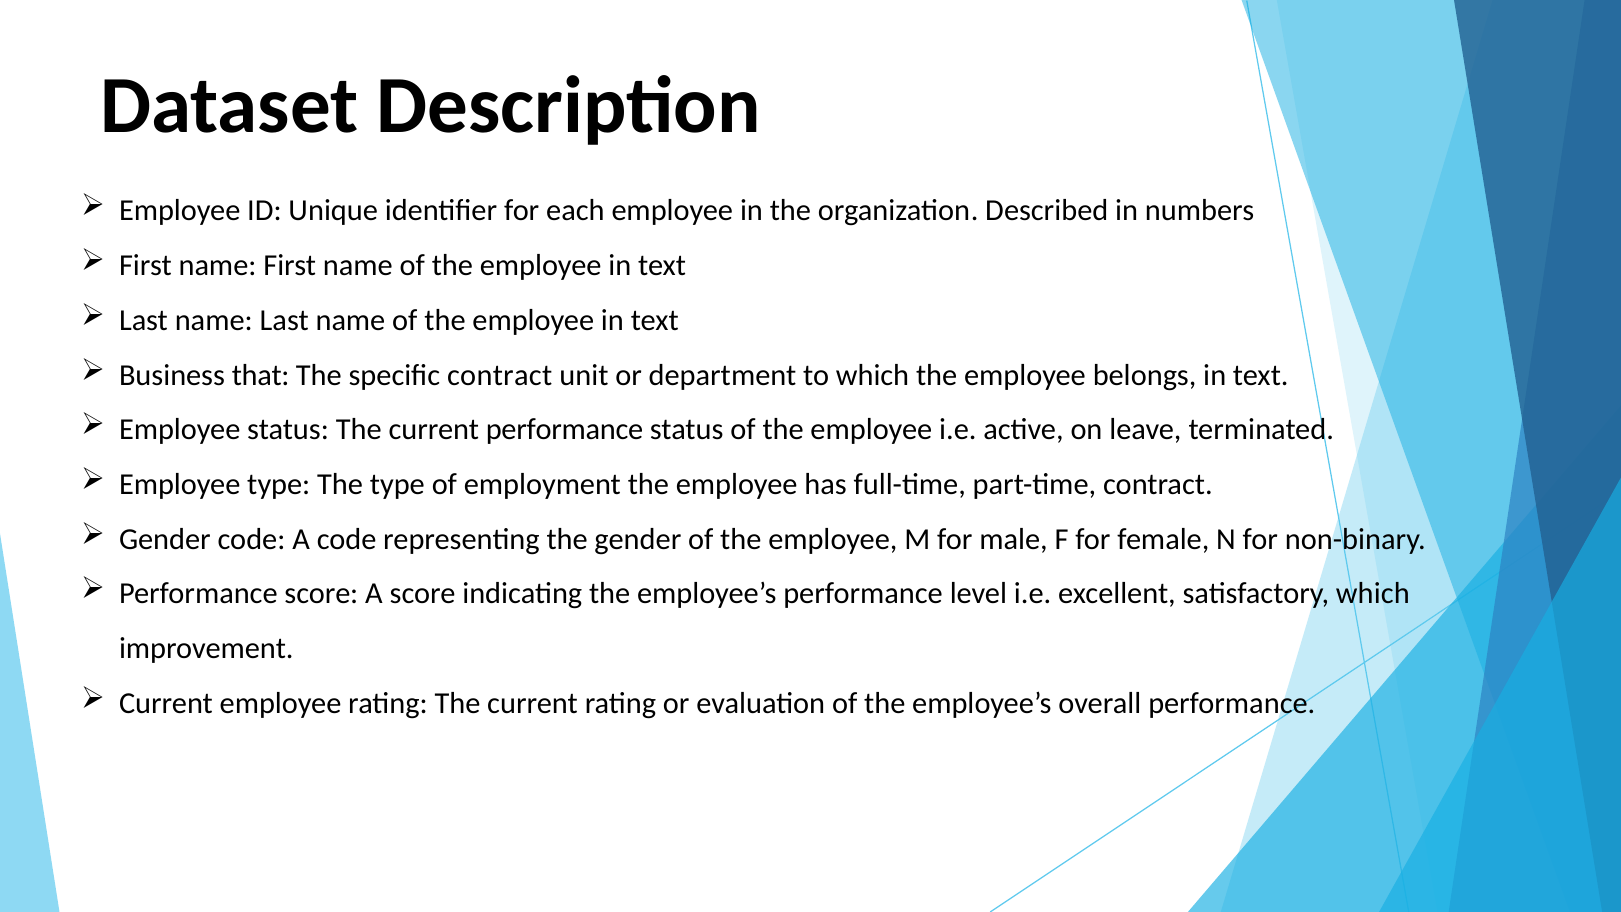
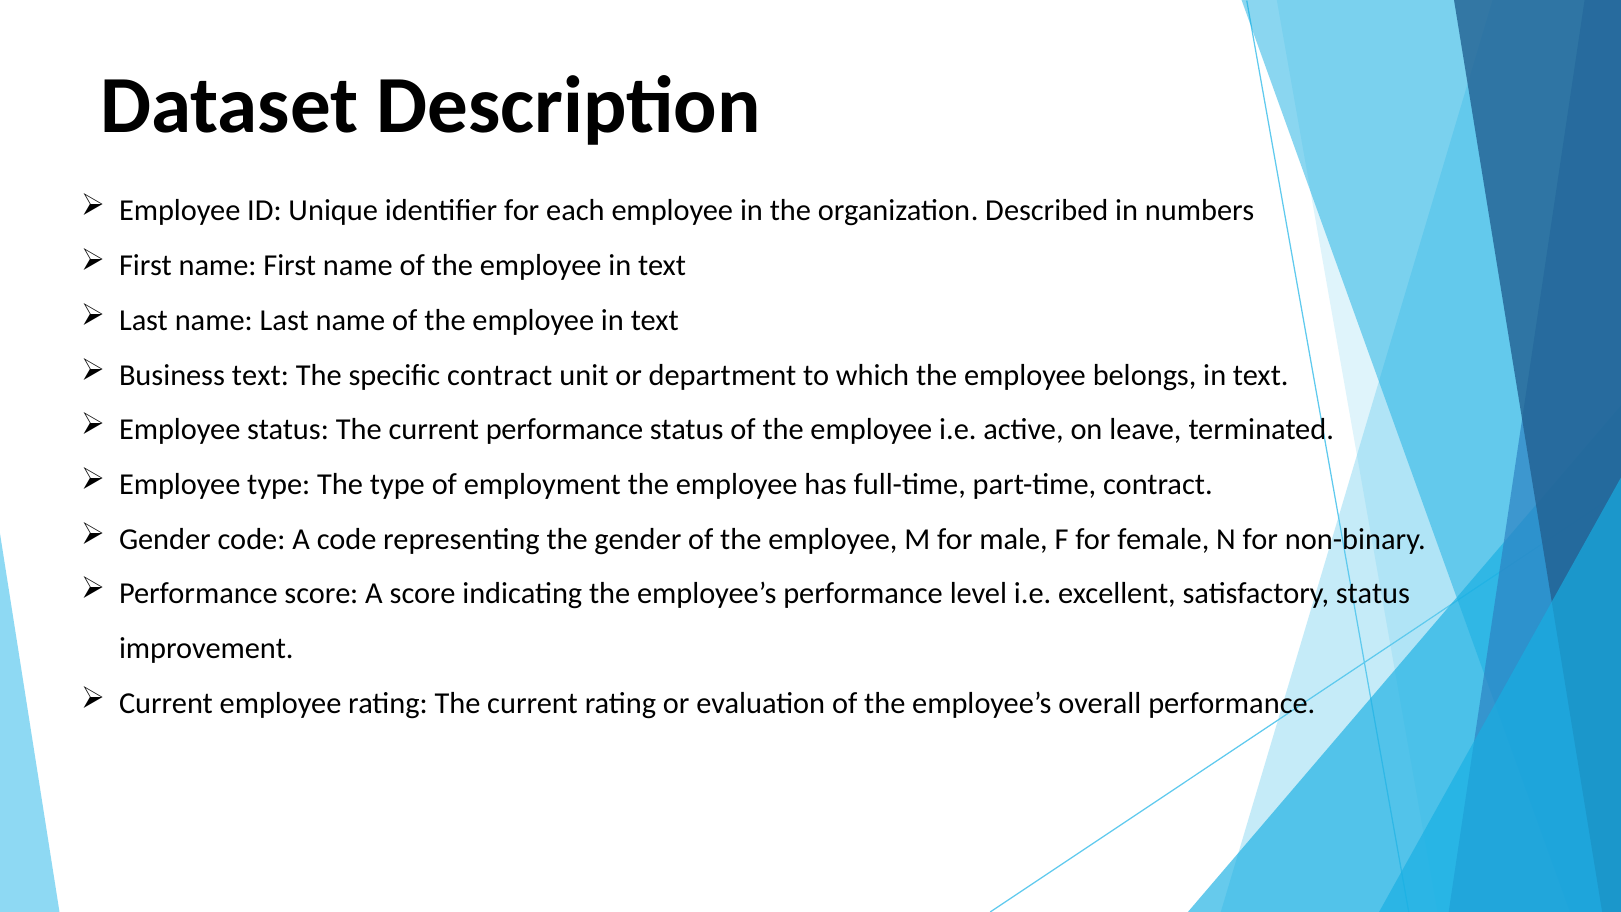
Business that: that -> text
satisfactory which: which -> status
